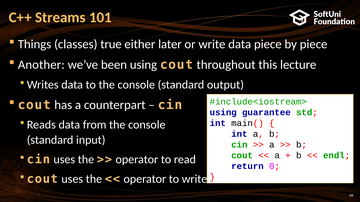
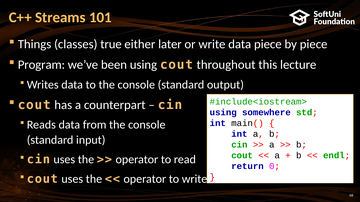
Another: Another -> Program
guarantee: guarantee -> somewhere
